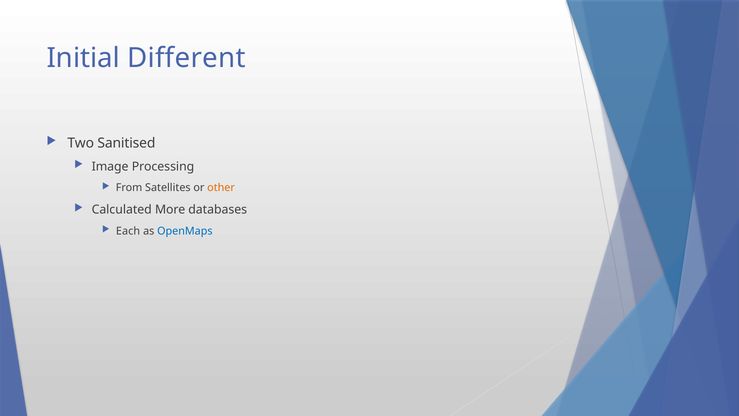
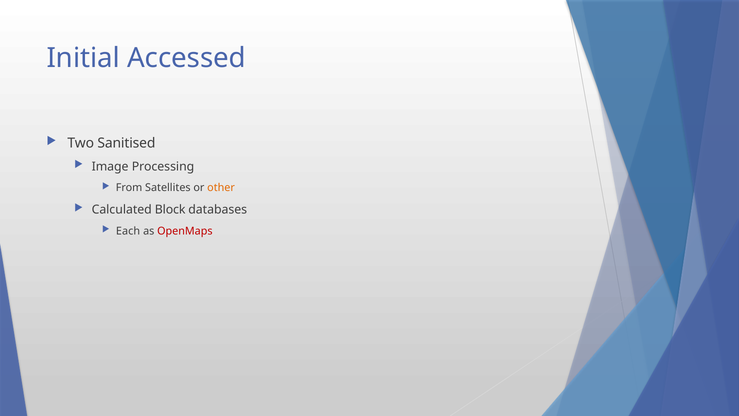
Different: Different -> Accessed
More: More -> Block
OpenMaps colour: blue -> red
